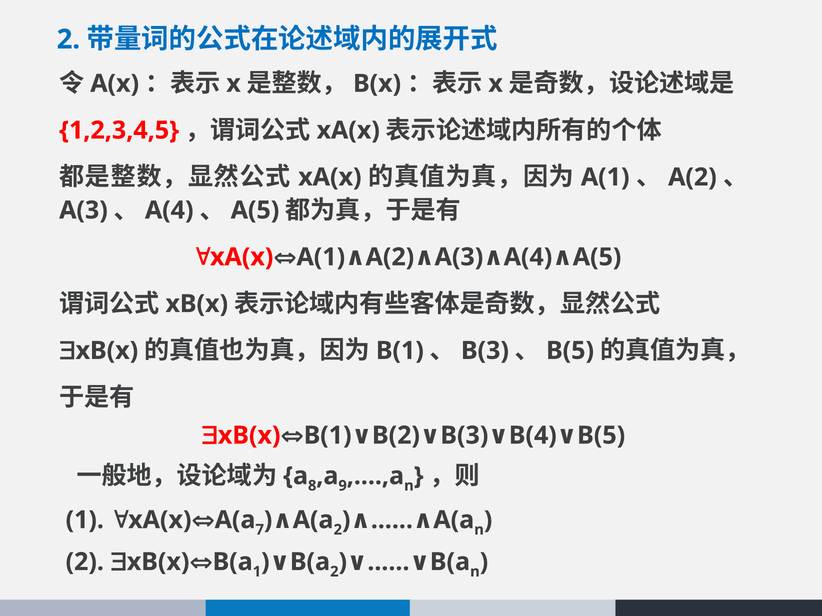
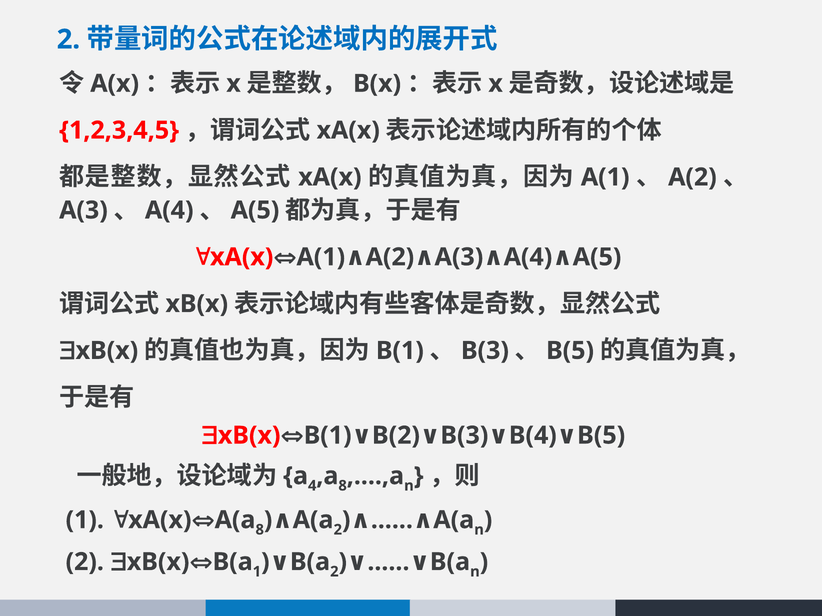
8: 8 -> 4
9 at (343, 486): 9 -> 8
7 at (260, 530): 7 -> 8
